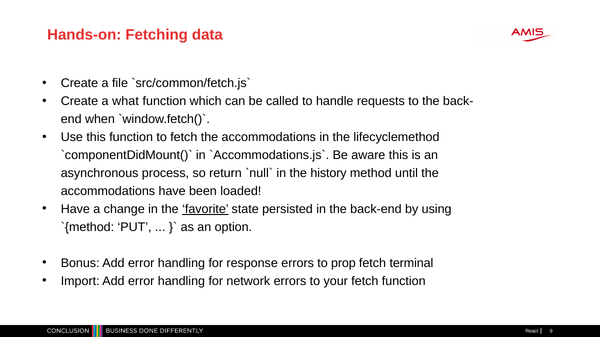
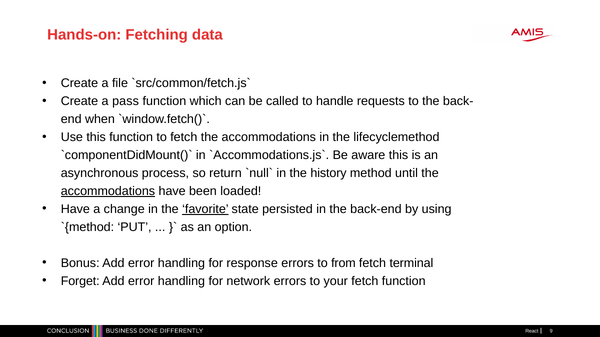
what: what -> pass
accommodations at (108, 191) underline: none -> present
prop: prop -> from
Import: Import -> Forget
